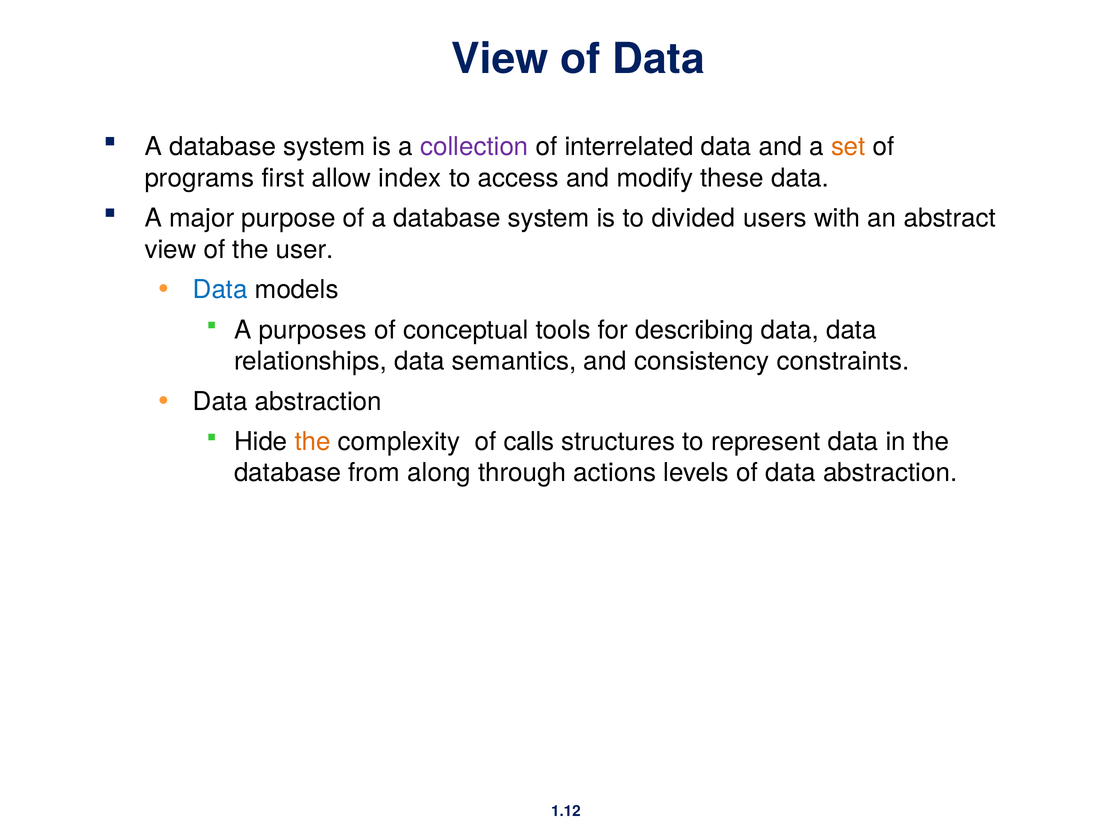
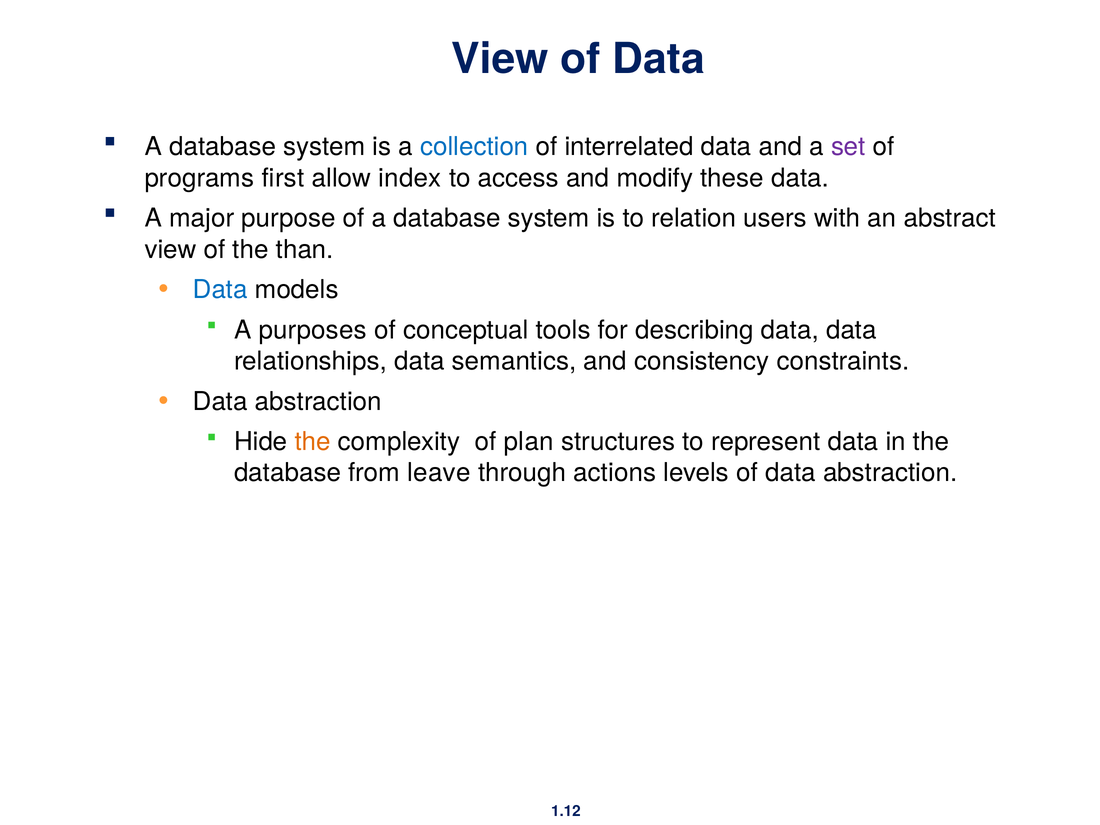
collection colour: purple -> blue
set colour: orange -> purple
divided: divided -> relation
user: user -> than
calls: calls -> plan
along: along -> leave
